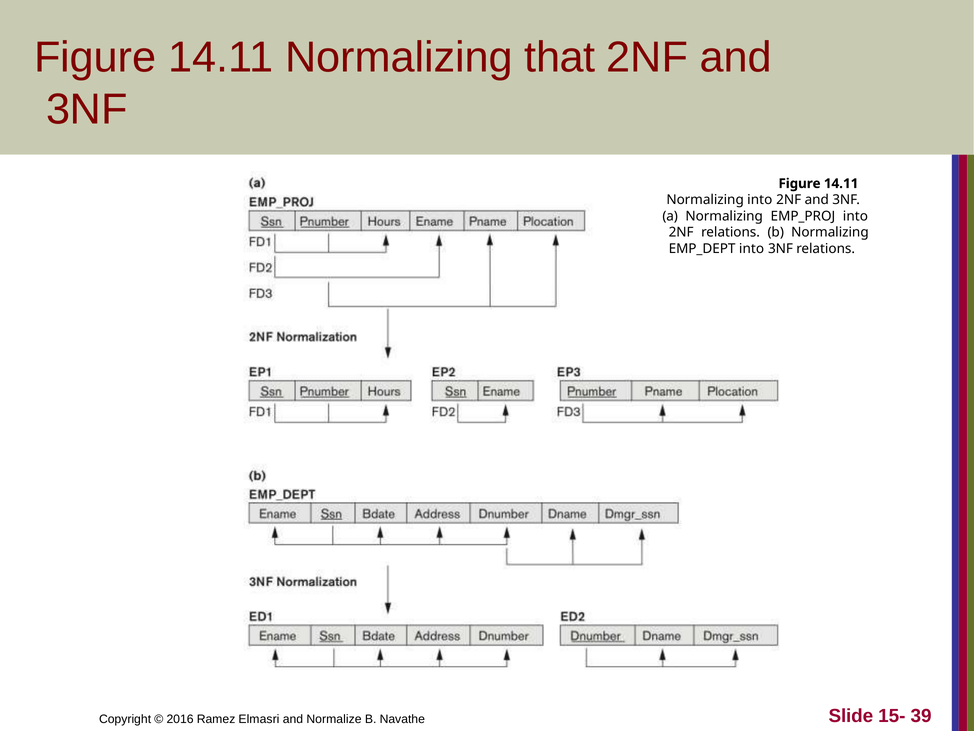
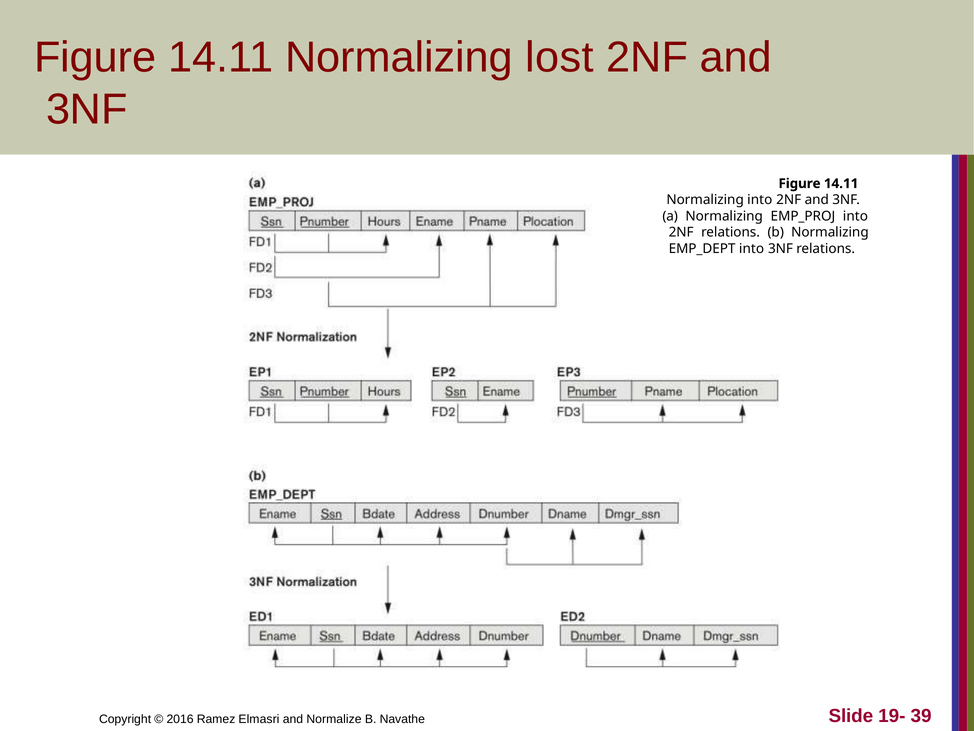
that: that -> lost
15-: 15- -> 19-
